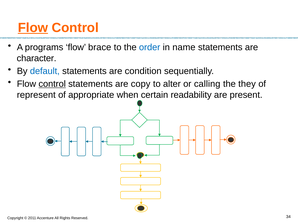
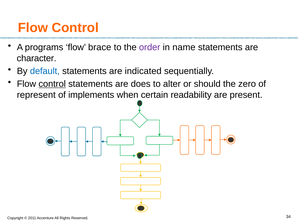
Flow at (33, 28) underline: present -> none
order colour: blue -> purple
condition: condition -> indicated
copy: copy -> does
calling: calling -> should
they: they -> zero
appropriate: appropriate -> implements
